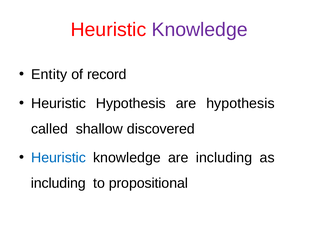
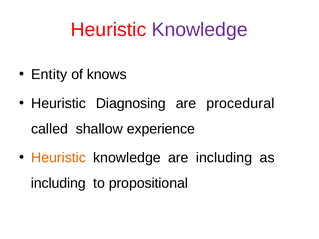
record: record -> knows
Heuristic Hypothesis: Hypothesis -> Diagnosing
are hypothesis: hypothesis -> procedural
discovered: discovered -> experience
Heuristic at (59, 158) colour: blue -> orange
